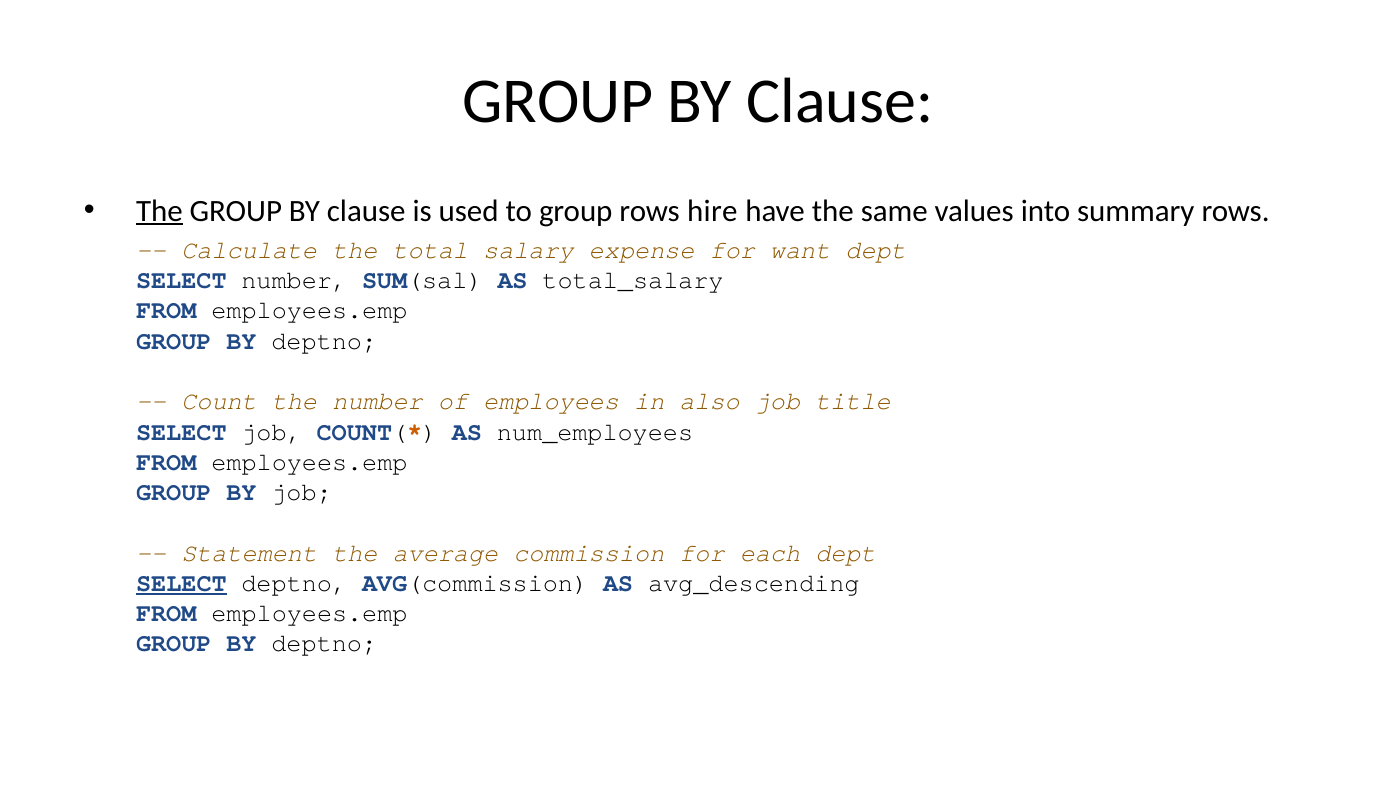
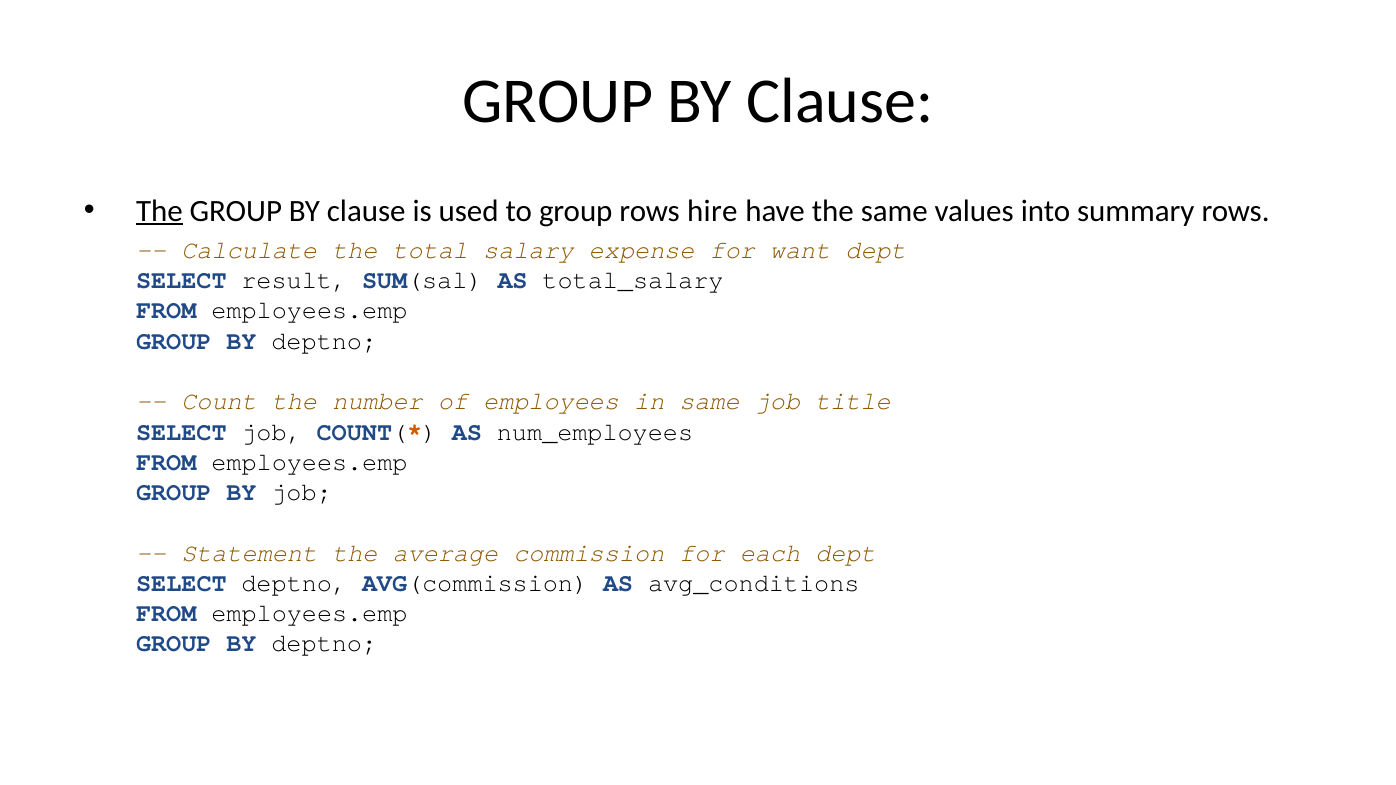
SELECT number: number -> result
in also: also -> same
SELECT at (181, 583) underline: present -> none
avg_descending: avg_descending -> avg_conditions
